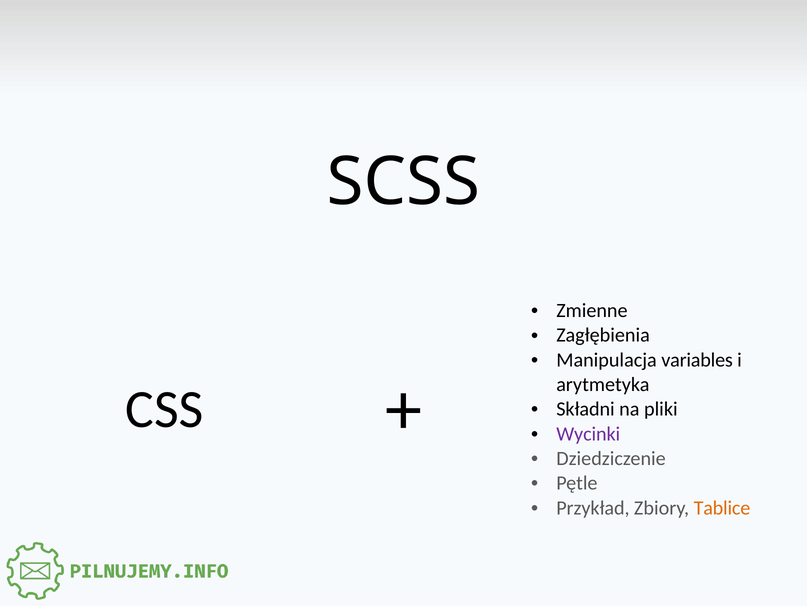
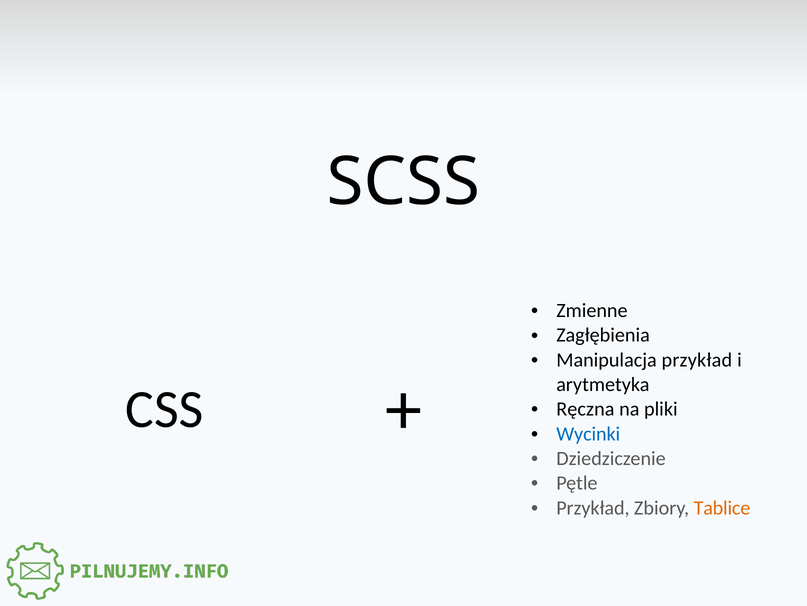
Manipulacja variables: variables -> przykład
Składni: Składni -> Ręczna
Wycinki colour: purple -> blue
